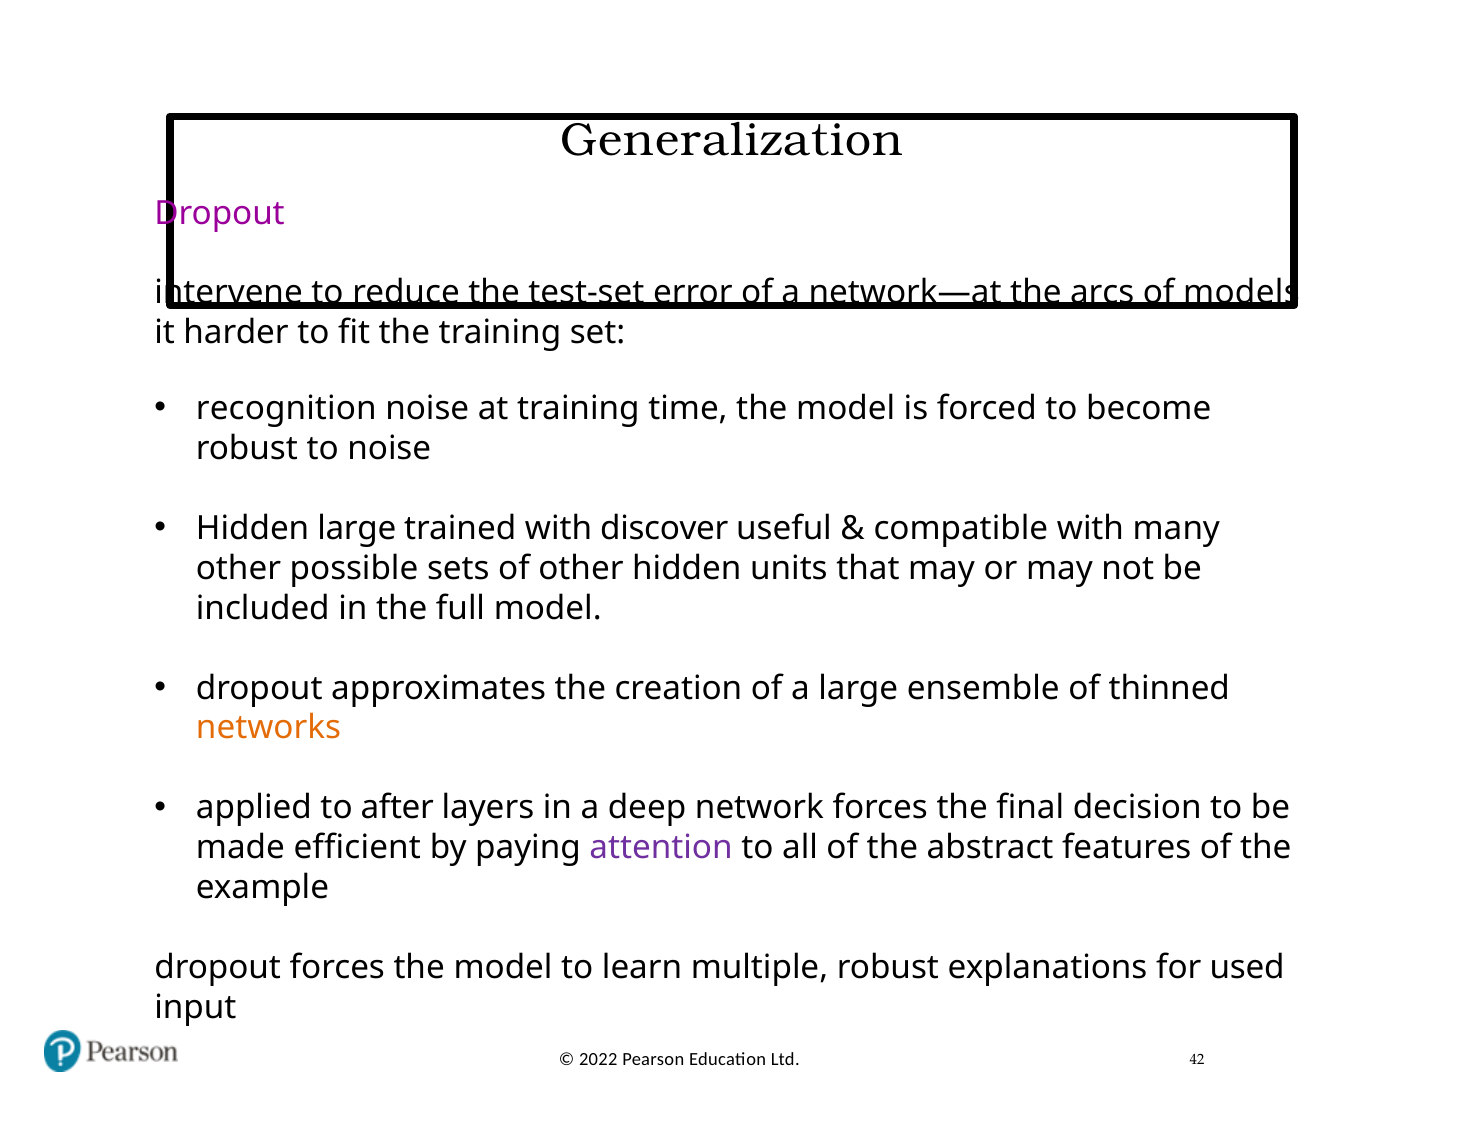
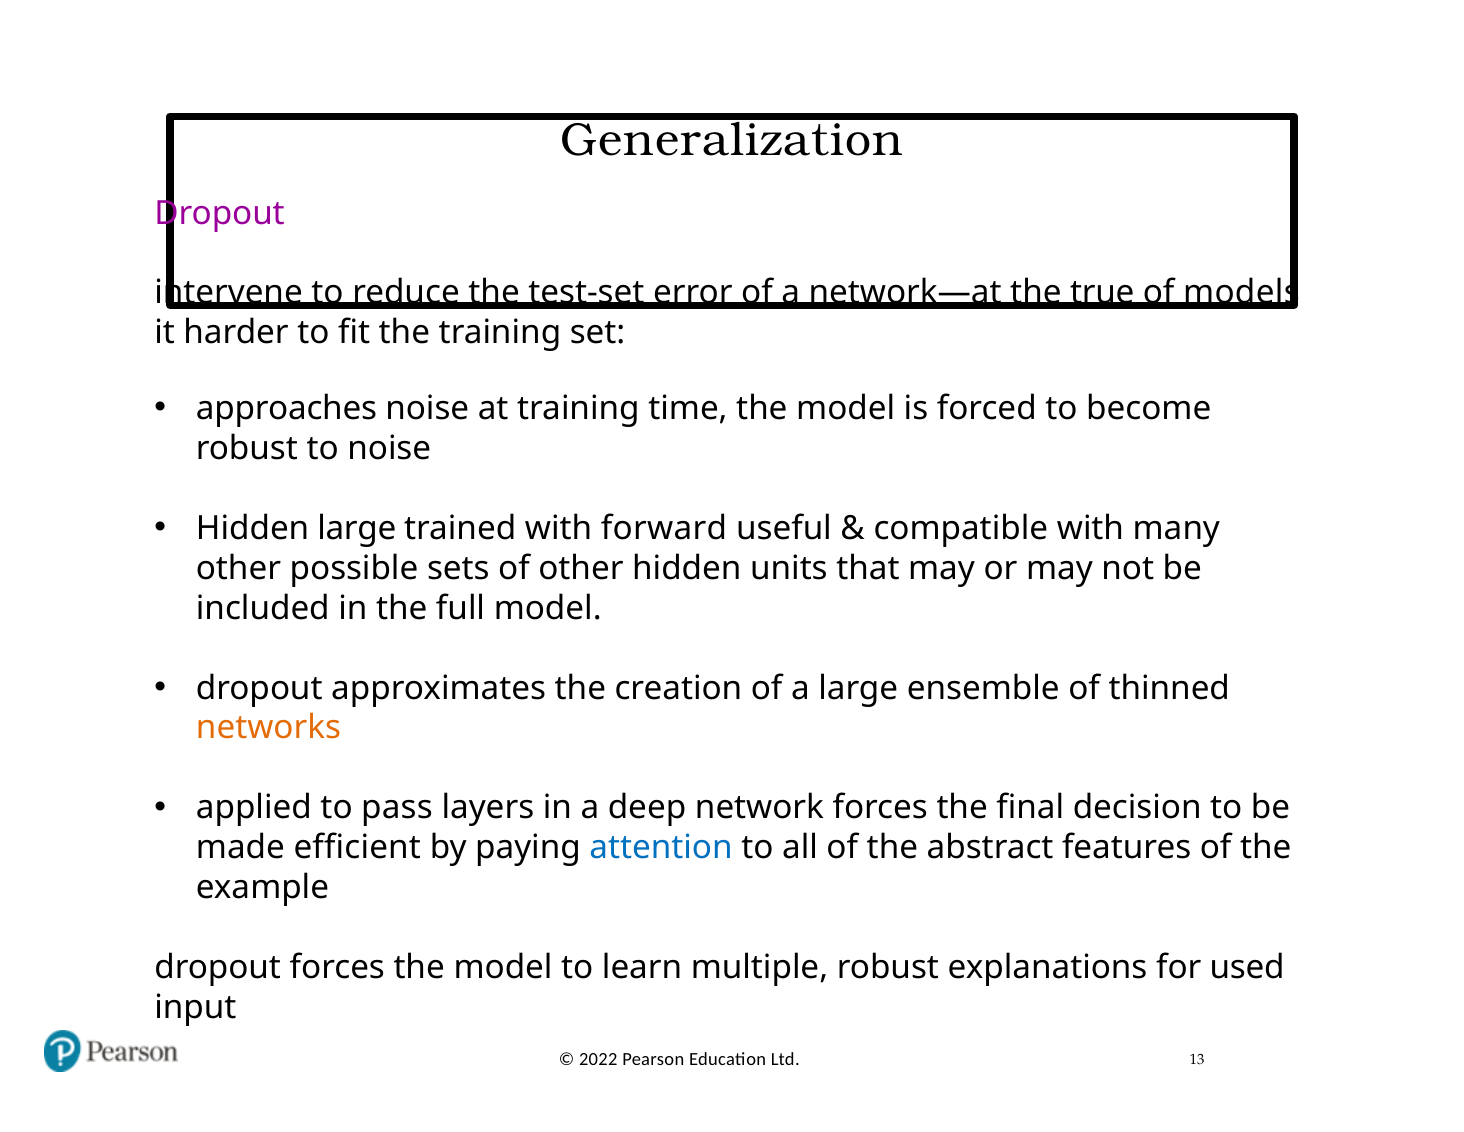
arcs: arcs -> true
recognition: recognition -> approaches
discover: discover -> forward
after: after -> pass
attention colour: purple -> blue
42: 42 -> 13
